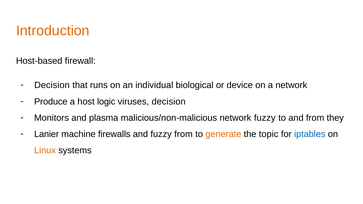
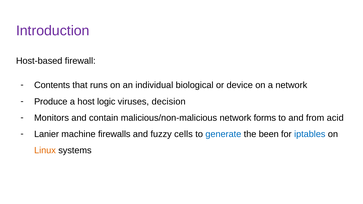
Introduction colour: orange -> purple
Decision at (52, 85): Decision -> Contents
plasma: plasma -> contain
network fuzzy: fuzzy -> forms
they: they -> acid
fuzzy from: from -> cells
generate colour: orange -> blue
topic: topic -> been
